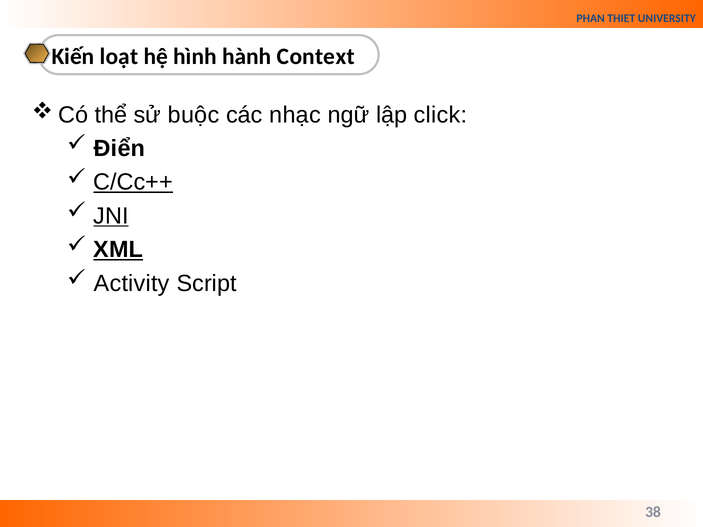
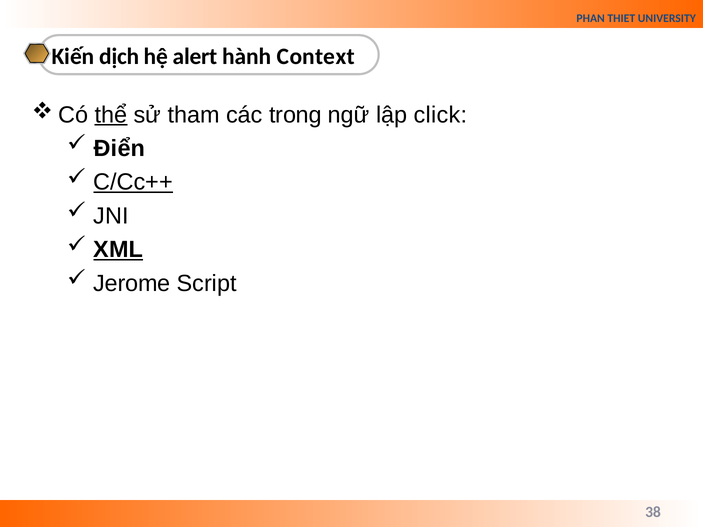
loạt: loạt -> dịch
hình: hình -> alert
thể underline: none -> present
buộc: buộc -> tham
nhạc: nhạc -> trong
JNI underline: present -> none
Activity: Activity -> Jerome
